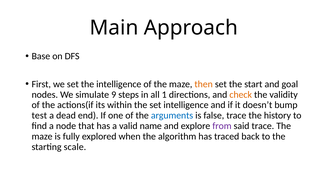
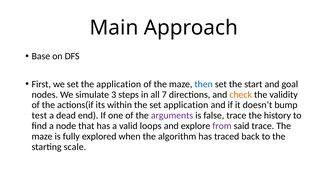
the intelligence: intelligence -> application
then colour: orange -> blue
9: 9 -> 3
1: 1 -> 7
set intelligence: intelligence -> application
arguments colour: blue -> purple
name: name -> loops
